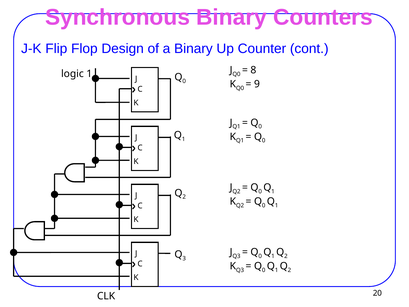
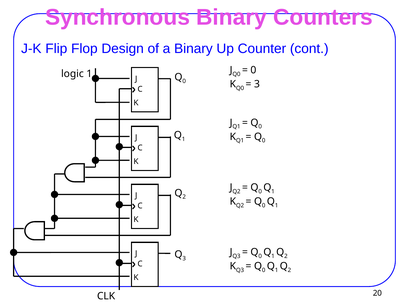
8 at (253, 70): 8 -> 0
9 at (257, 84): 9 -> 3
